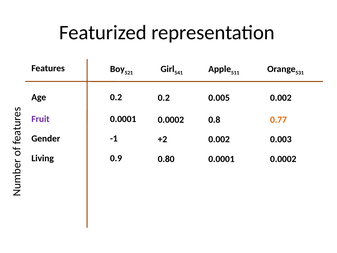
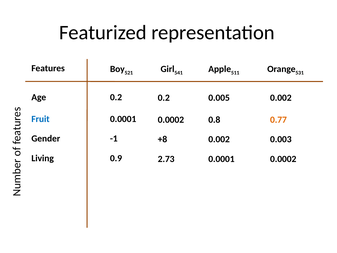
Fruit colour: purple -> blue
+2: +2 -> +8
0.80: 0.80 -> 2.73
